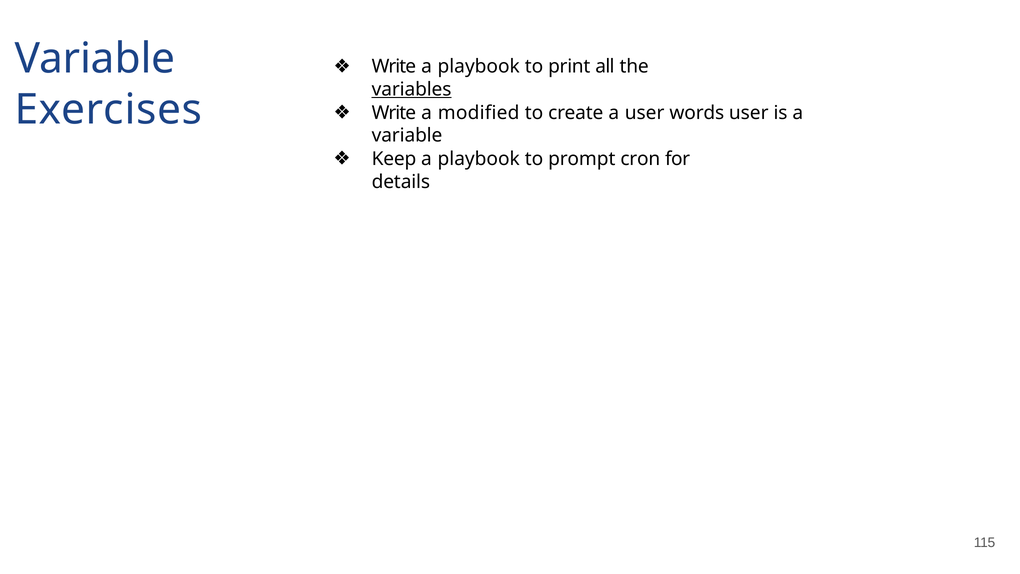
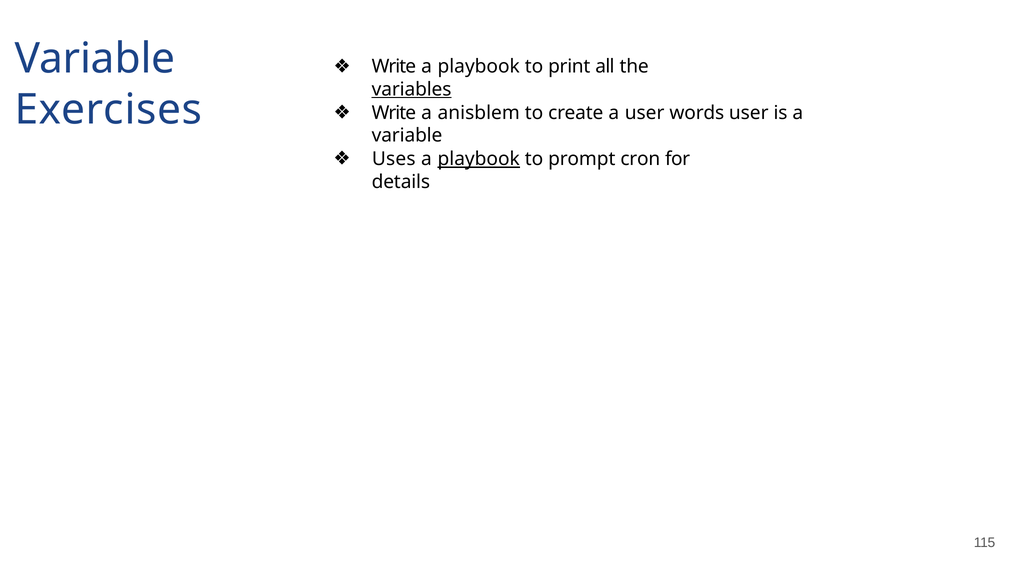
modified: modified -> anisblem
Keep: Keep -> Uses
playbook at (479, 159) underline: none -> present
